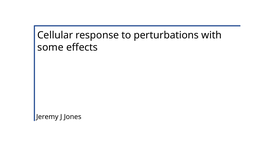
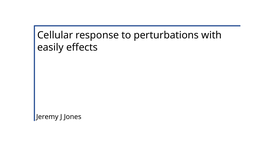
some: some -> easily
